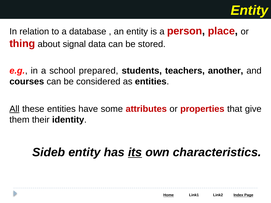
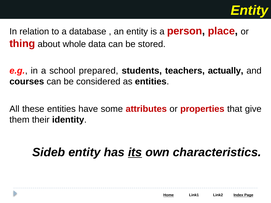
signal: signal -> whole
another: another -> actually
All underline: present -> none
